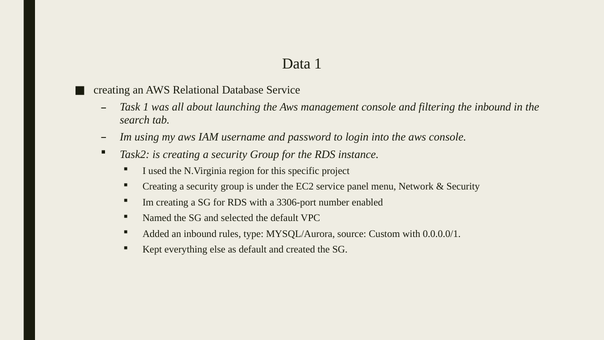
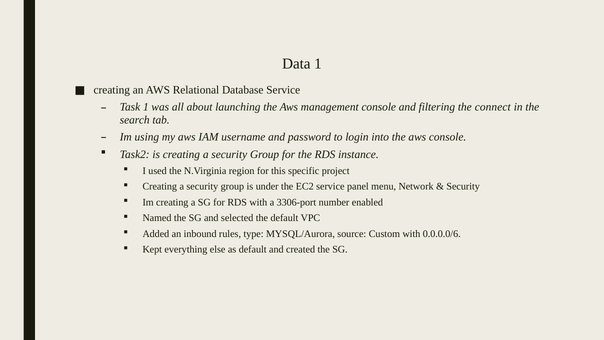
the inbound: inbound -> connect
0.0.0.0/1: 0.0.0.0/1 -> 0.0.0.0/6
